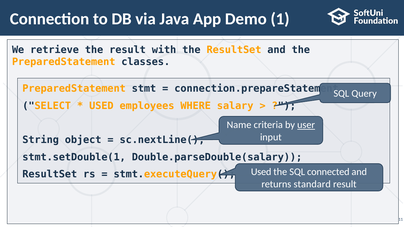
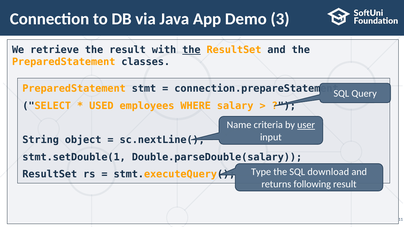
1: 1 -> 3
the at (191, 50) underline: none -> present
Used at (261, 172): Used -> Type
connected: connected -> download
standard: standard -> following
